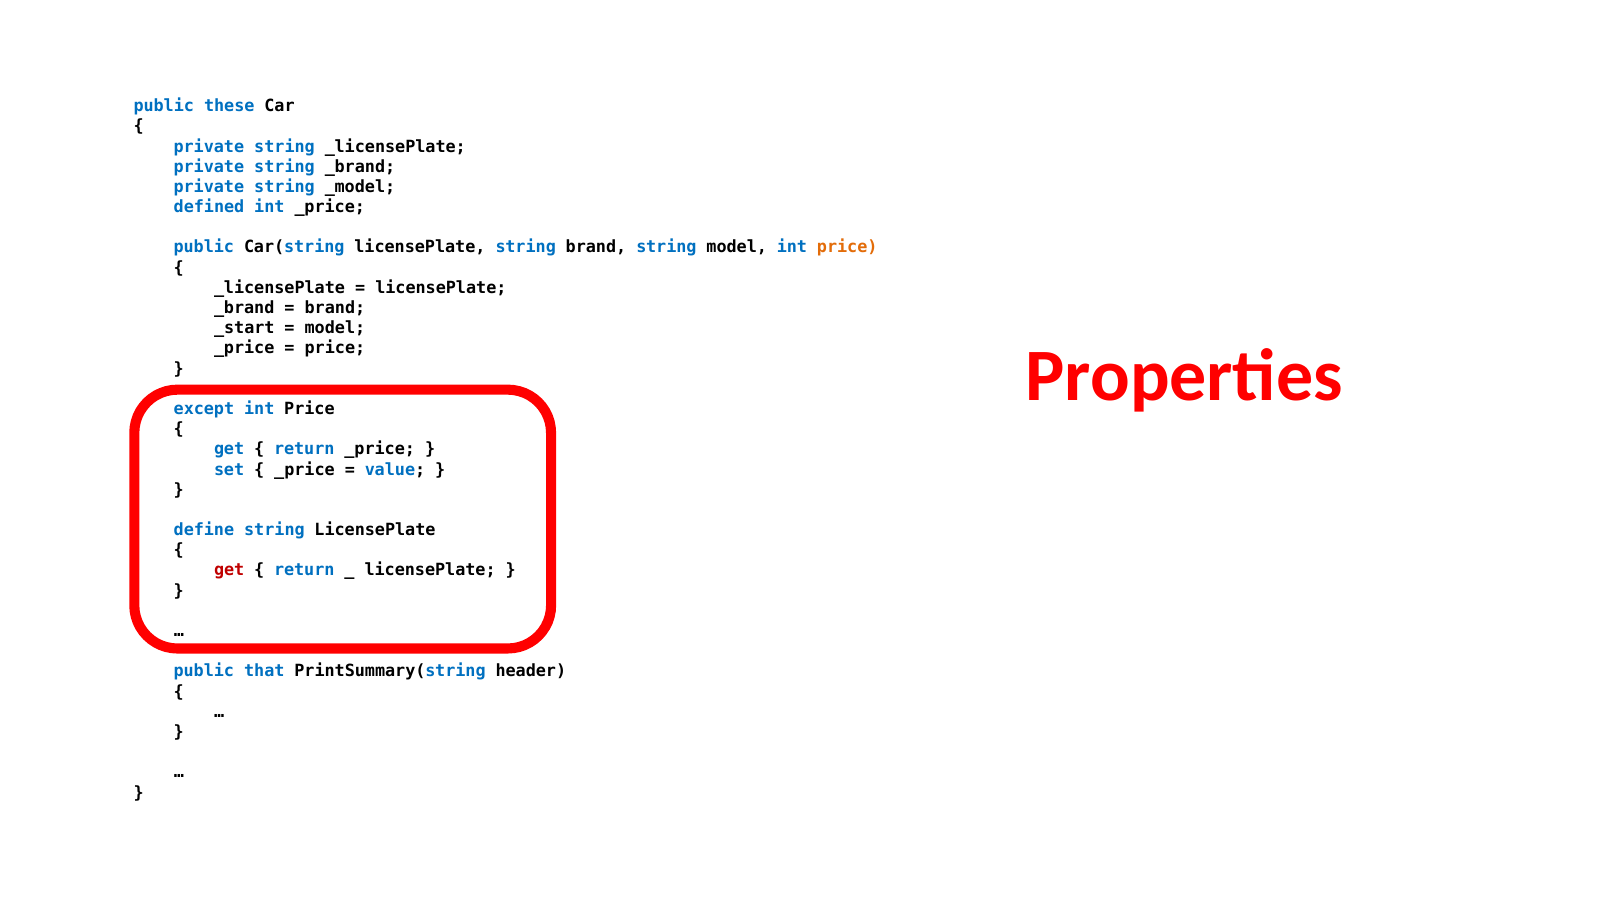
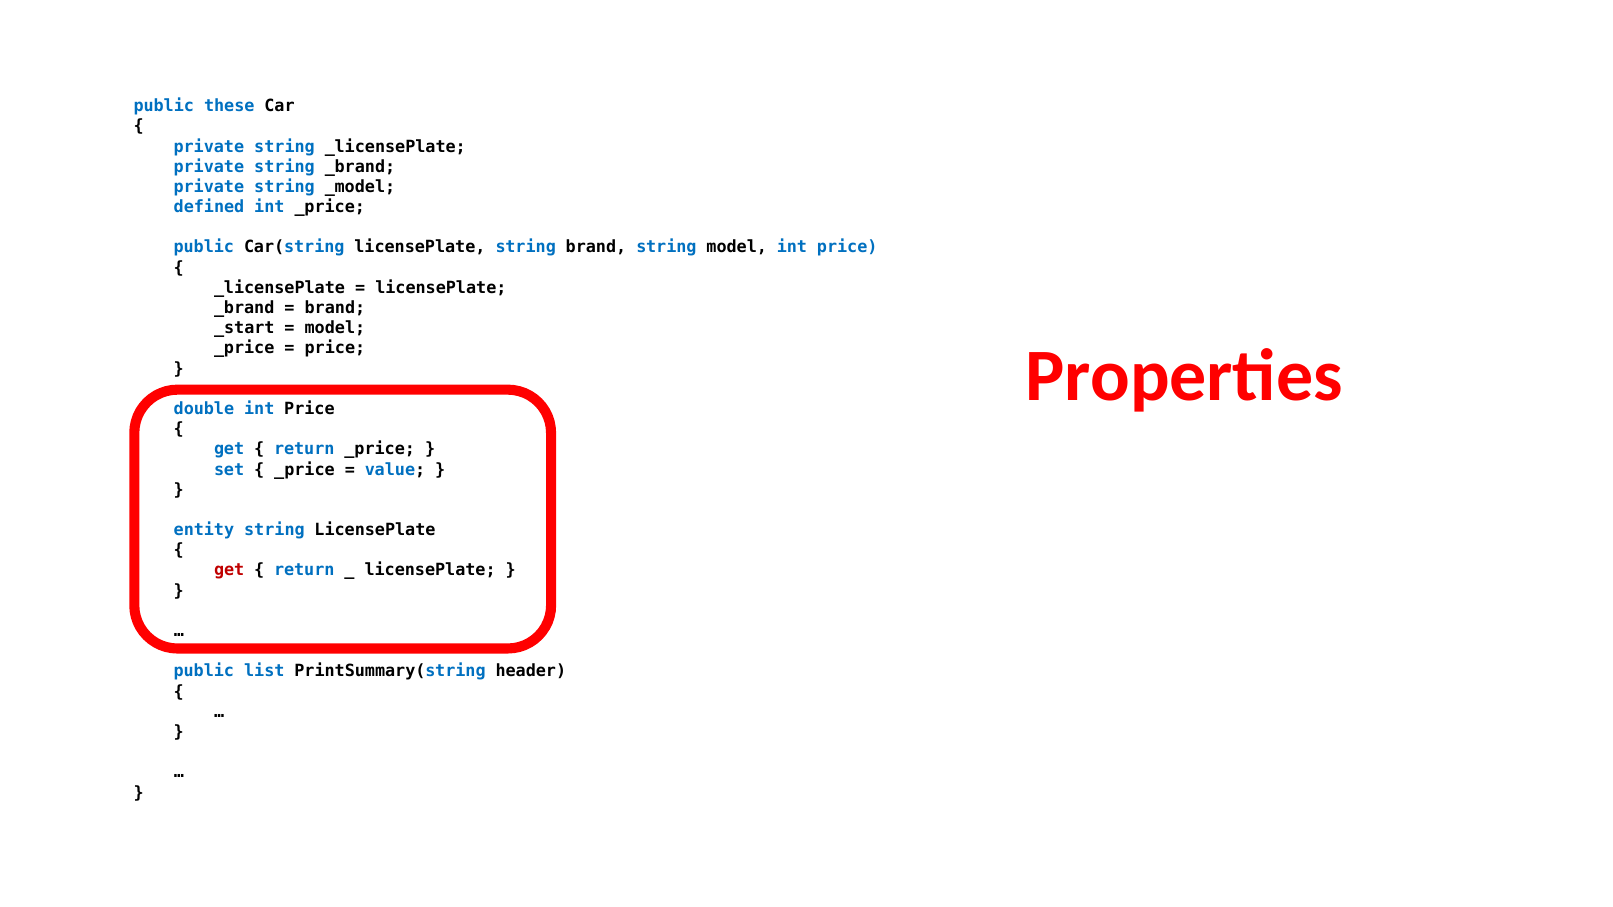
price at (847, 247) colour: orange -> blue
except: except -> double
define: define -> entity
that: that -> list
